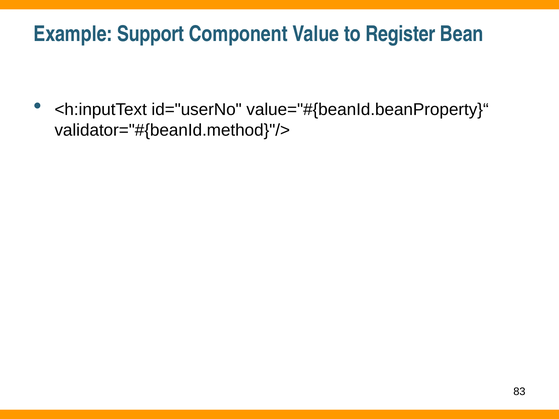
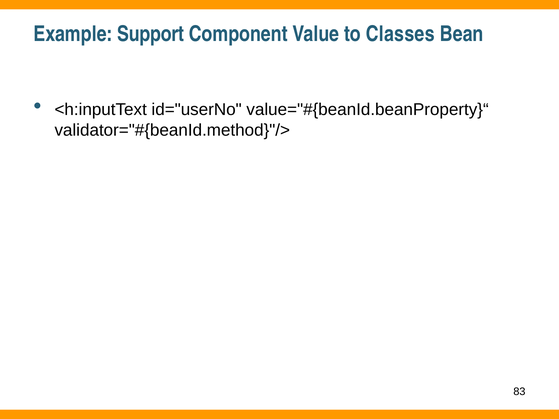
Register: Register -> Classes
